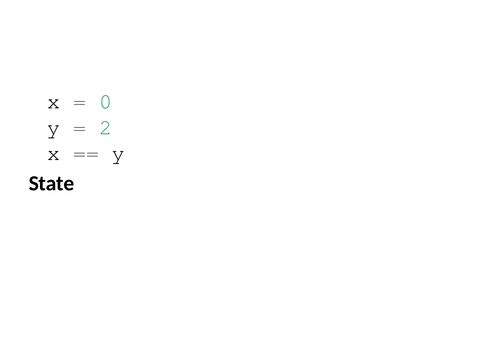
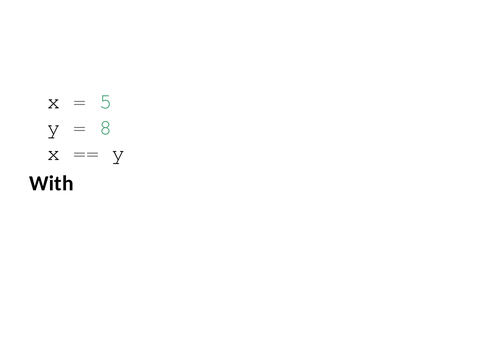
0: 0 -> 5
2: 2 -> 8
State: State -> With
